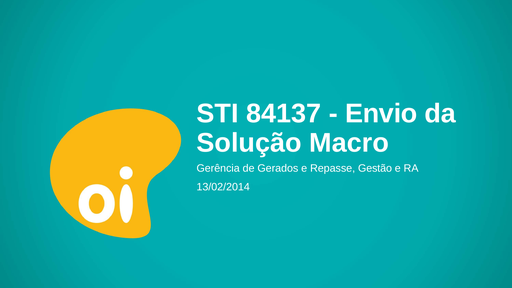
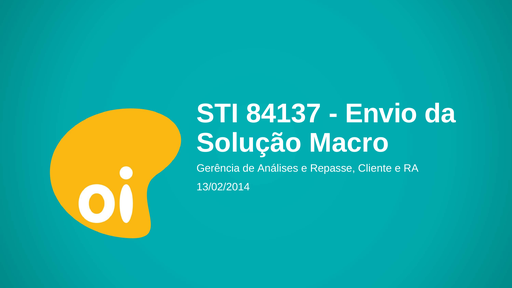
Gerados: Gerados -> Análises
Gestão: Gestão -> Cliente
